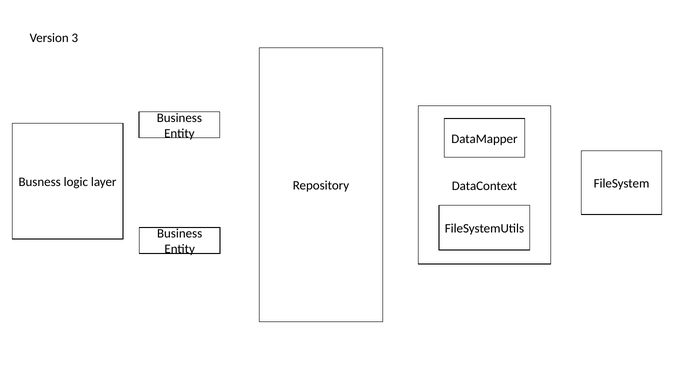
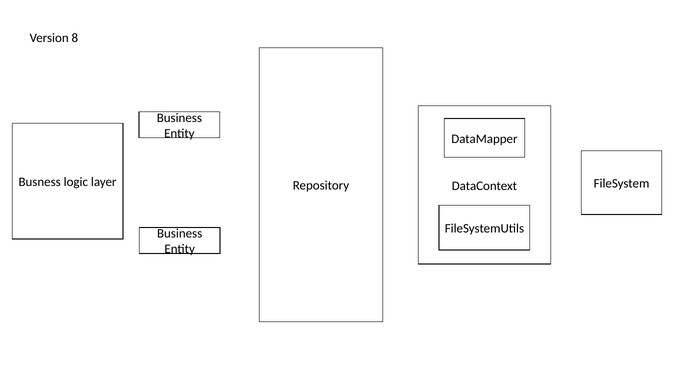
3: 3 -> 8
